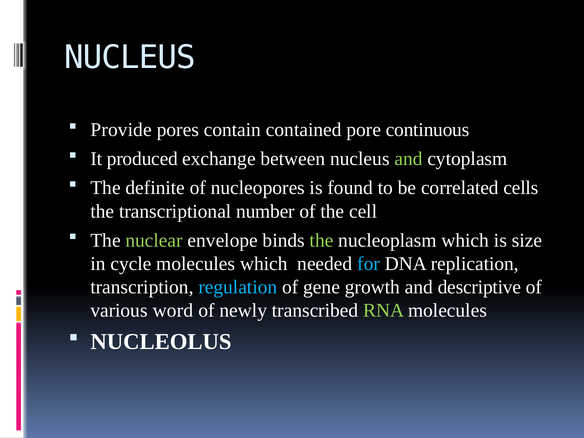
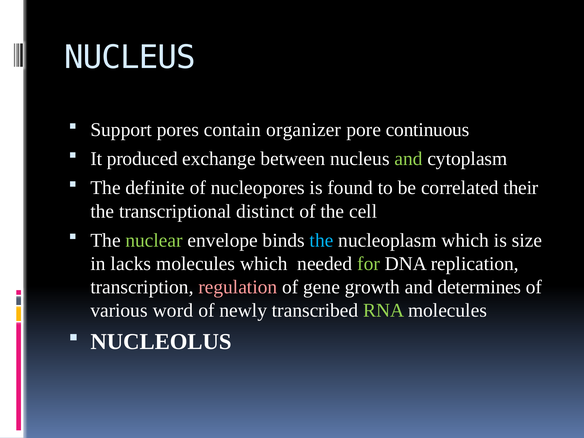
Provide: Provide -> Support
contained: contained -> organizer
cells: cells -> their
number: number -> distinct
the at (322, 240) colour: light green -> light blue
cycle: cycle -> lacks
for colour: light blue -> light green
regulation colour: light blue -> pink
descriptive: descriptive -> determines
